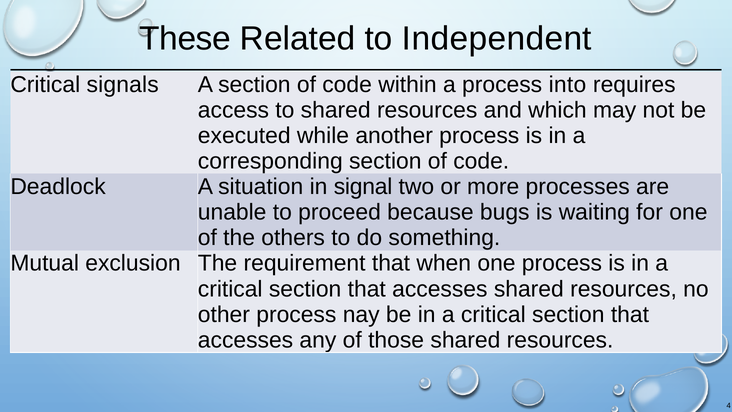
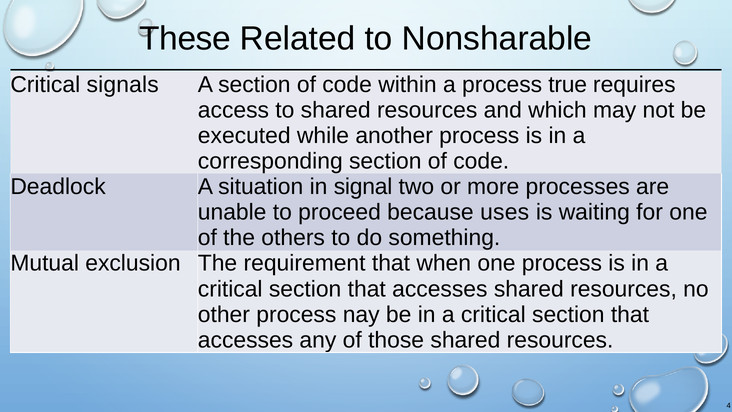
Independent: Independent -> Nonsharable
into: into -> true
bugs: bugs -> uses
